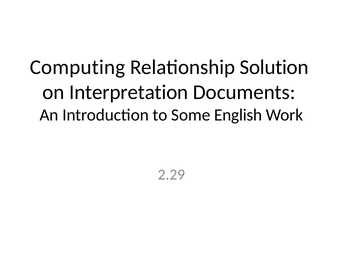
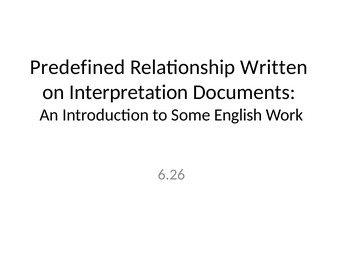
Computing: Computing -> Predefined
Solution: Solution -> Written
2.29: 2.29 -> 6.26
